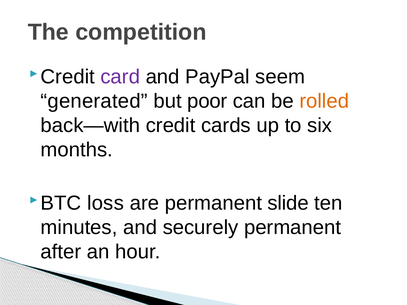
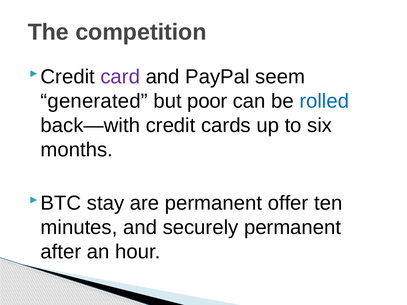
rolled colour: orange -> blue
loss: loss -> stay
slide: slide -> offer
